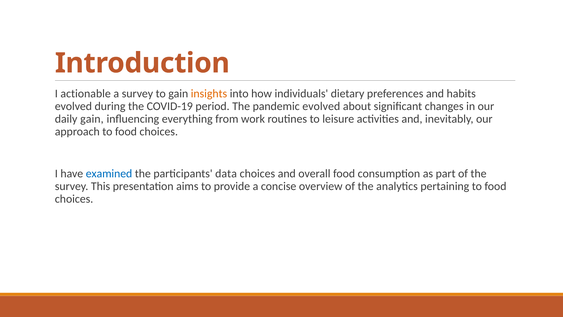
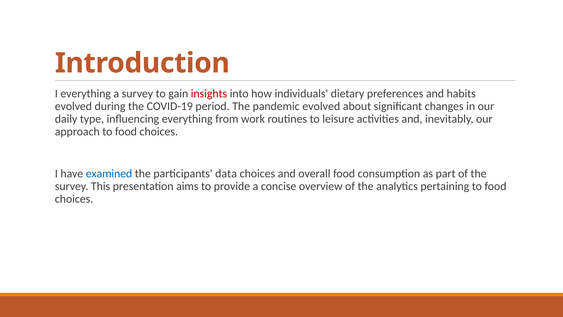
I actionable: actionable -> everything
insights colour: orange -> red
daily gain: gain -> type
